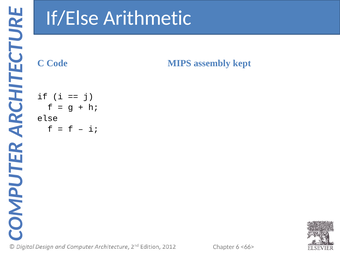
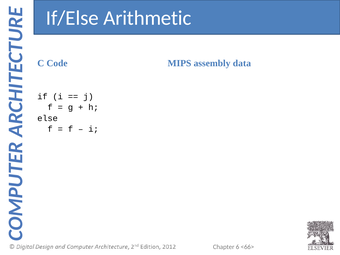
kept: kept -> data
